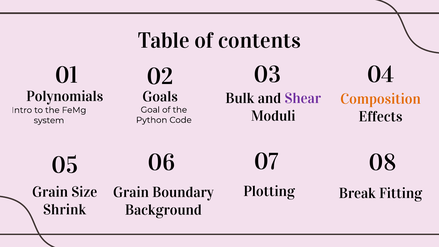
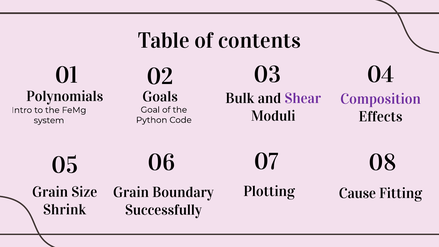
Composition colour: orange -> purple
Break: Break -> Cause
Background: Background -> Successfully
